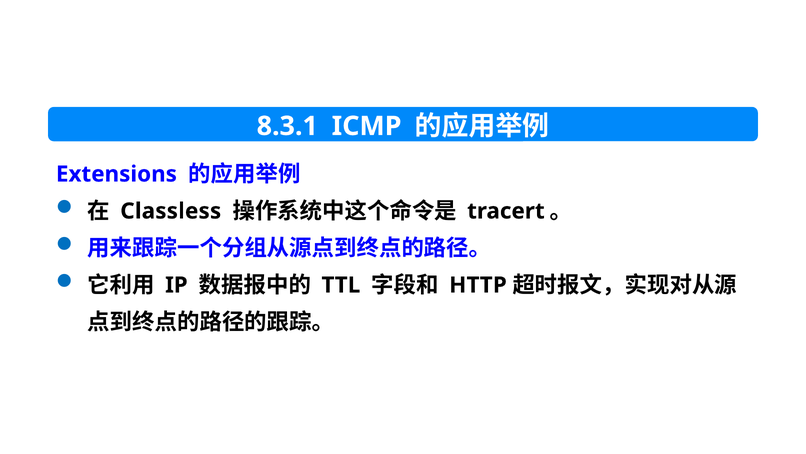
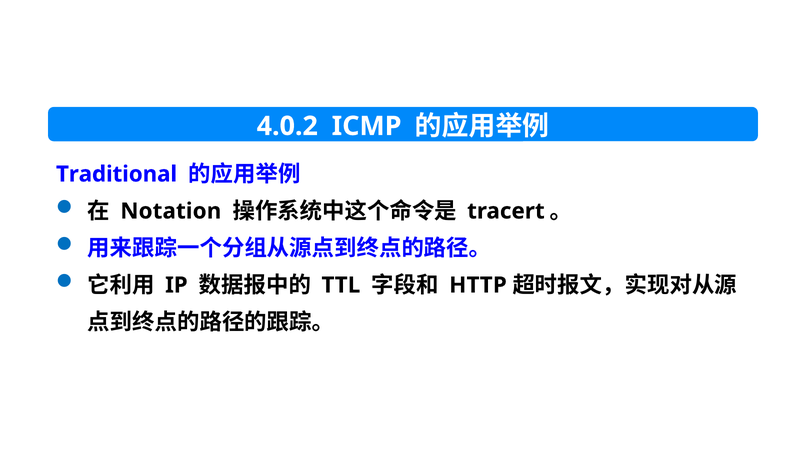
8.3.1: 8.3.1 -> 4.0.2
Extensions: Extensions -> Traditional
Classless: Classless -> Notation
